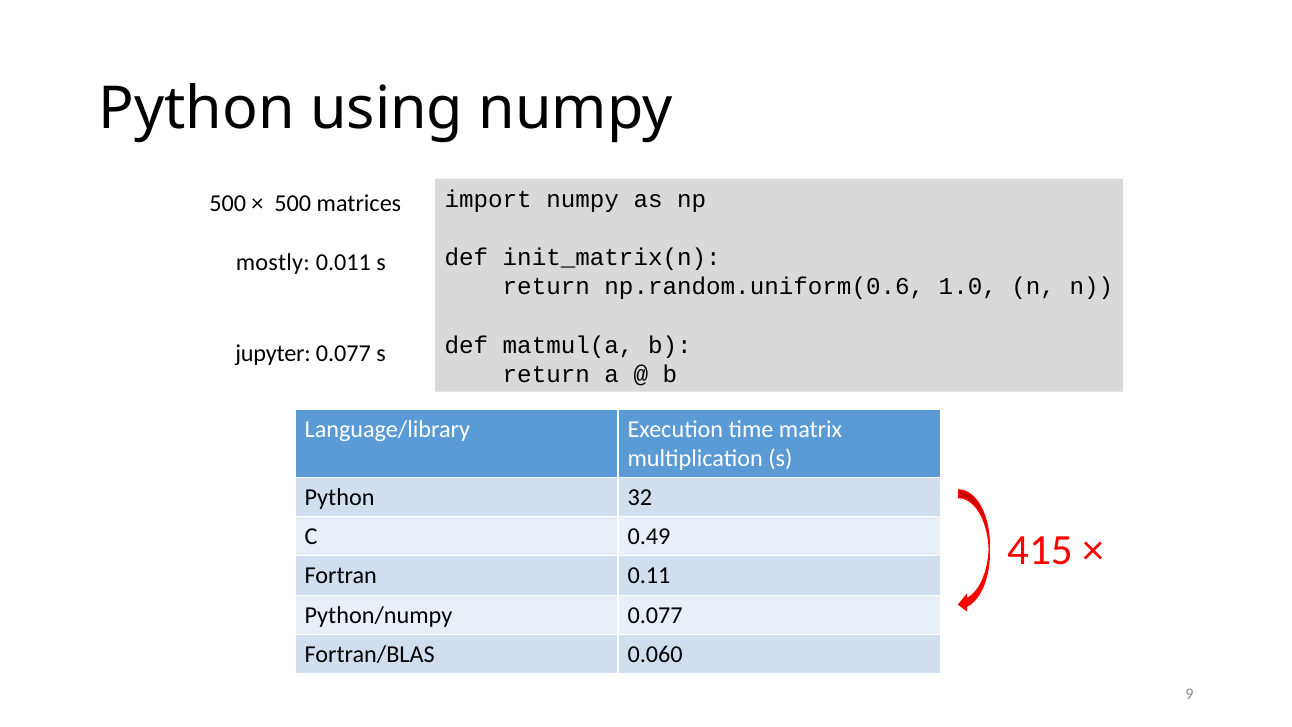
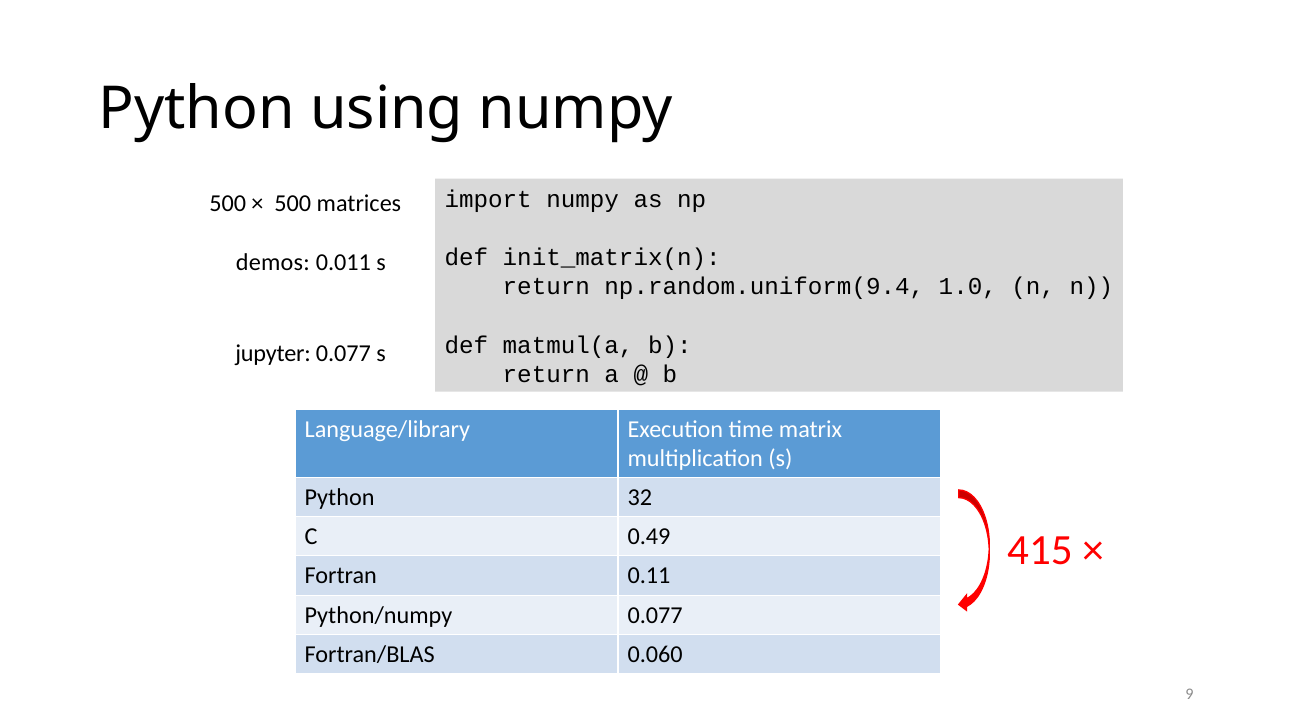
mostly: mostly -> demos
np.random.uniform(0.6: np.random.uniform(0.6 -> np.random.uniform(9.4
